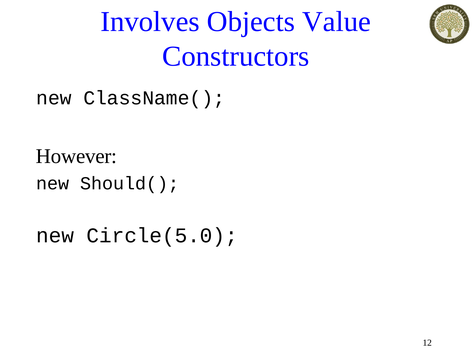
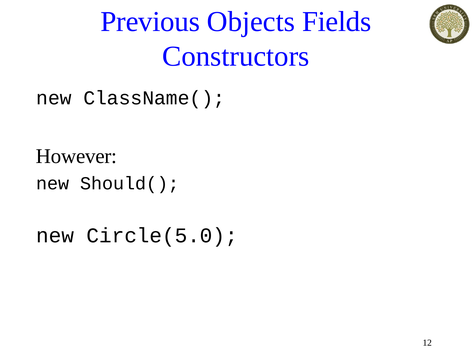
Involves: Involves -> Previous
Value: Value -> Fields
